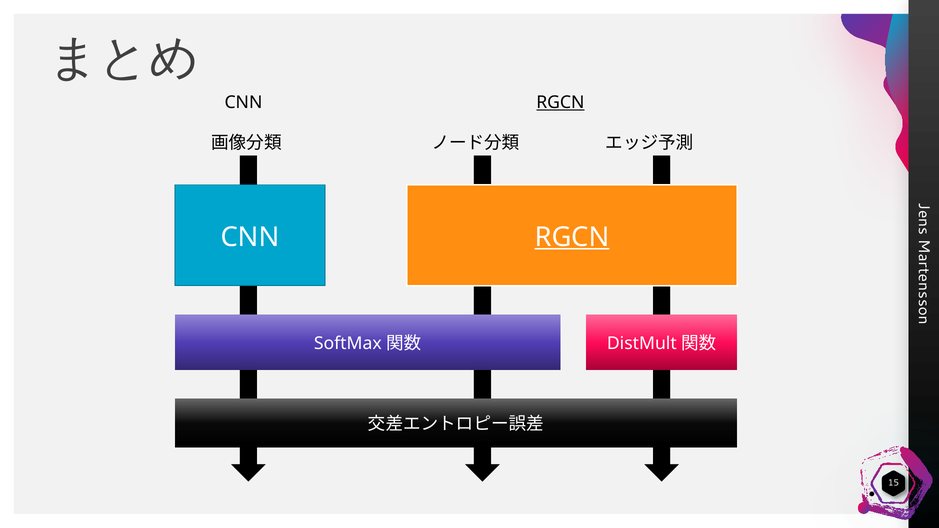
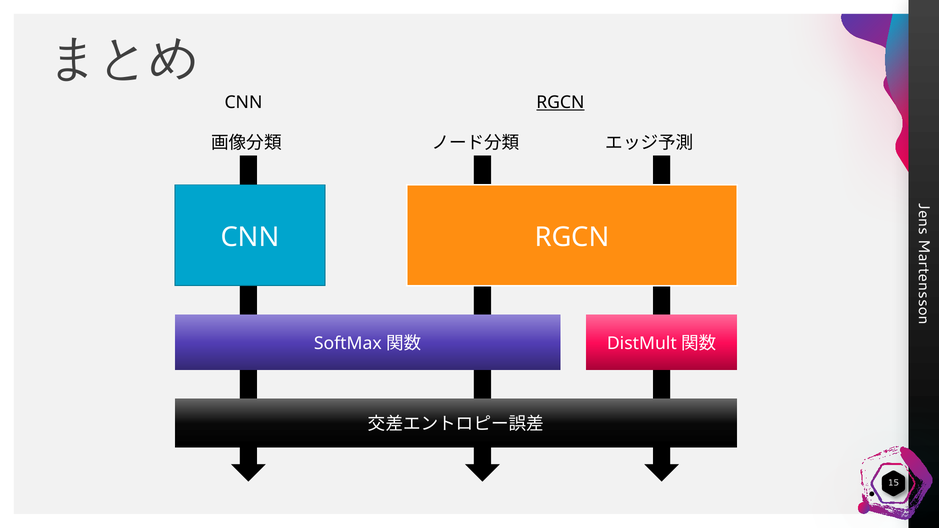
RGCN at (572, 237) underline: present -> none
